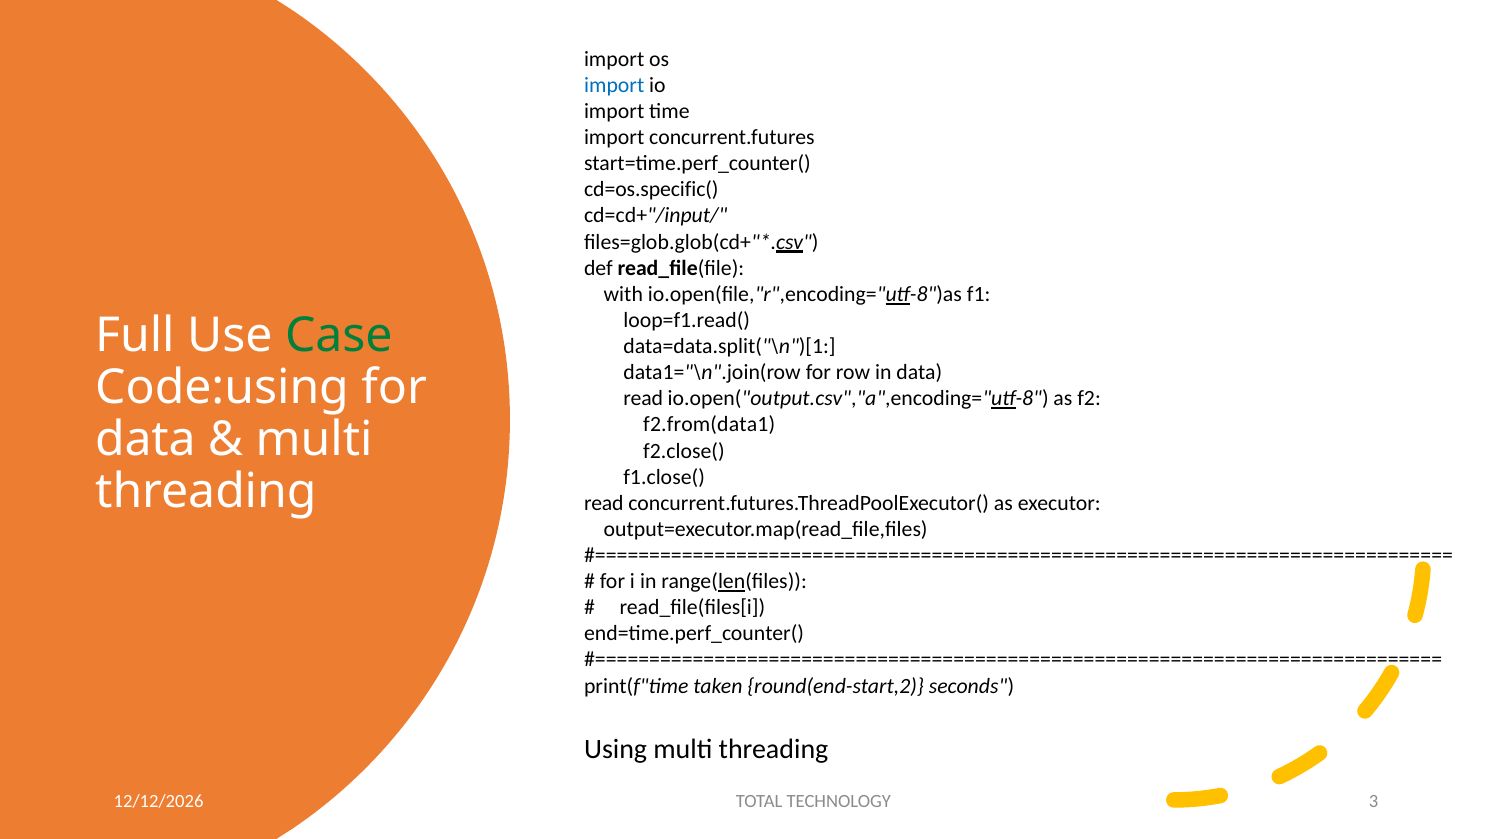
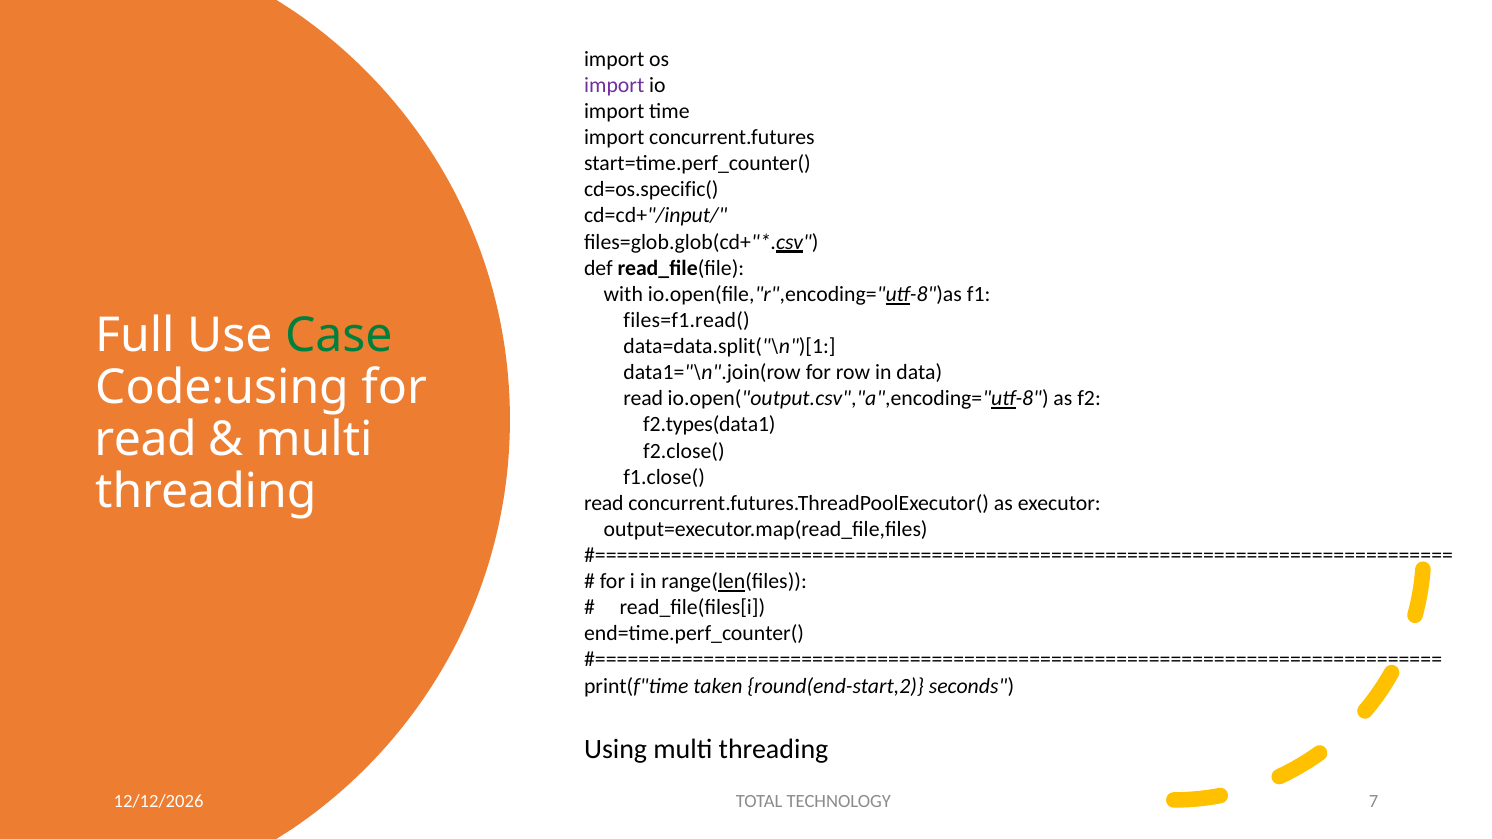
import at (614, 85) colour: blue -> purple
loop=f1.read(: loop=f1.read( -> files=f1.read(
f2.from(data1: f2.from(data1 -> f2.types(data1
data at (145, 440): data -> read
3: 3 -> 7
